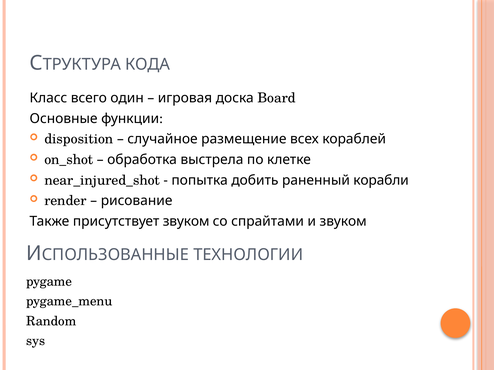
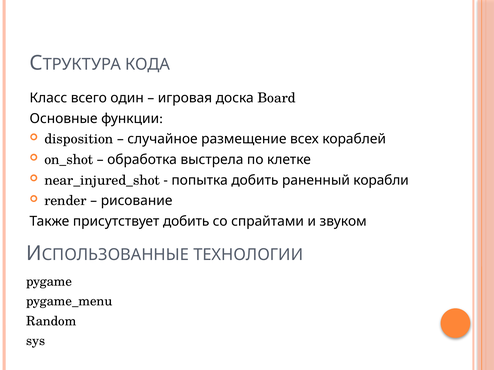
присутствует звуком: звуком -> добить
